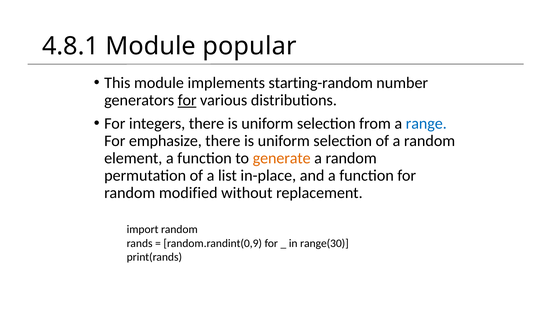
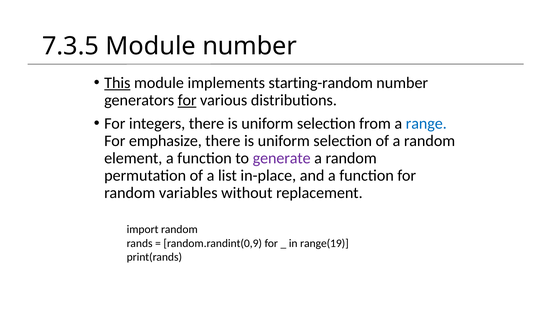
4.8.1: 4.8.1 -> 7.3.5
Module popular: popular -> number
This underline: none -> present
generate colour: orange -> purple
modified: modified -> variables
range(30: range(30 -> range(19
